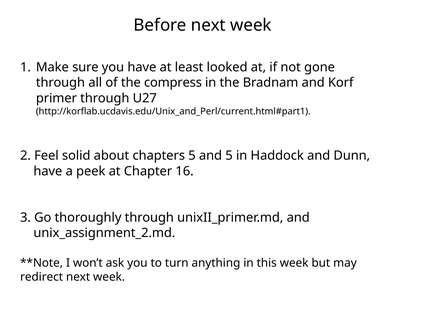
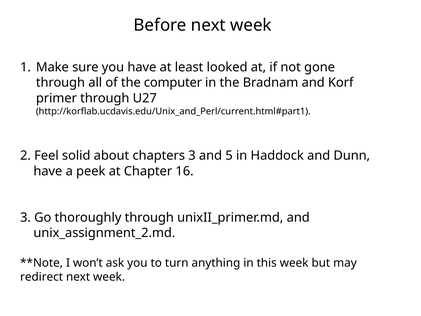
compress: compress -> computer
chapters 5: 5 -> 3
